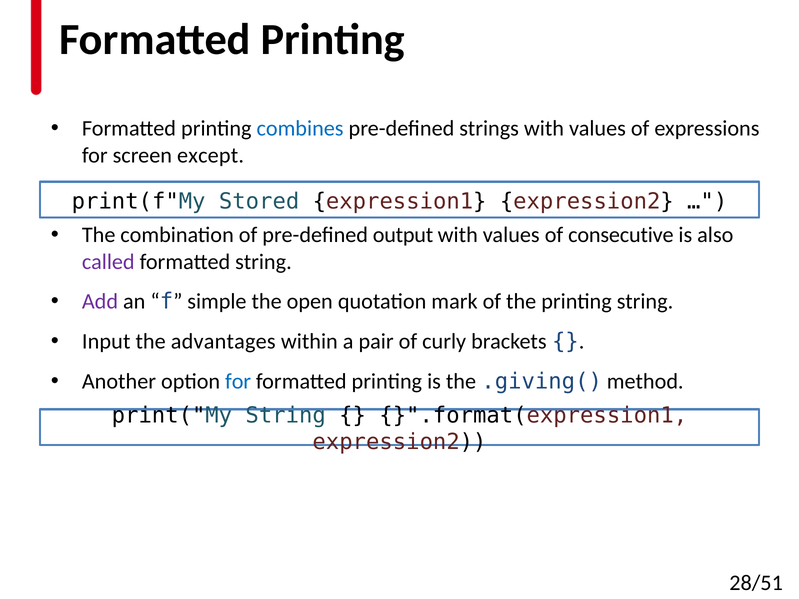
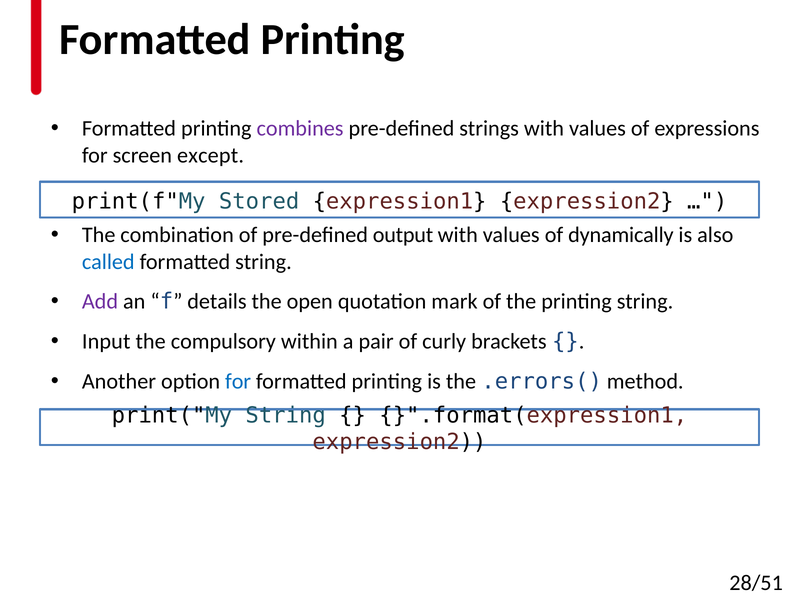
combines colour: blue -> purple
consecutive: consecutive -> dynamically
called colour: purple -> blue
simple: simple -> details
advantages: advantages -> compulsory
.giving(: .giving( -> .errors(
